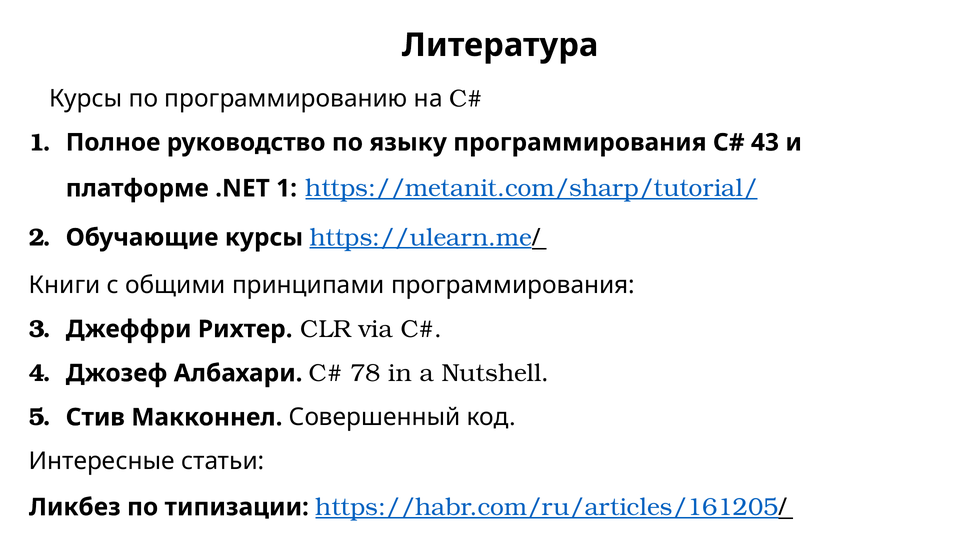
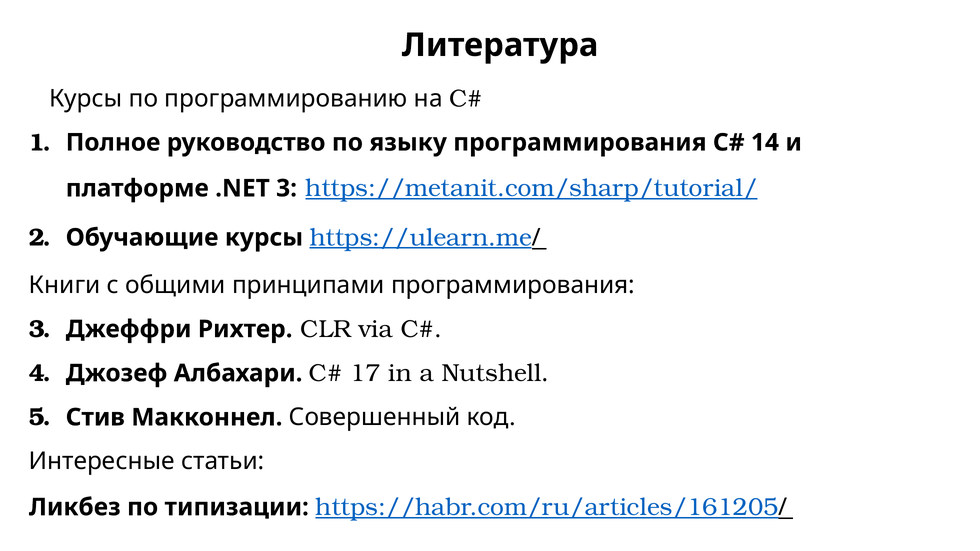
43: 43 -> 14
.NET 1: 1 -> 3
78: 78 -> 17
